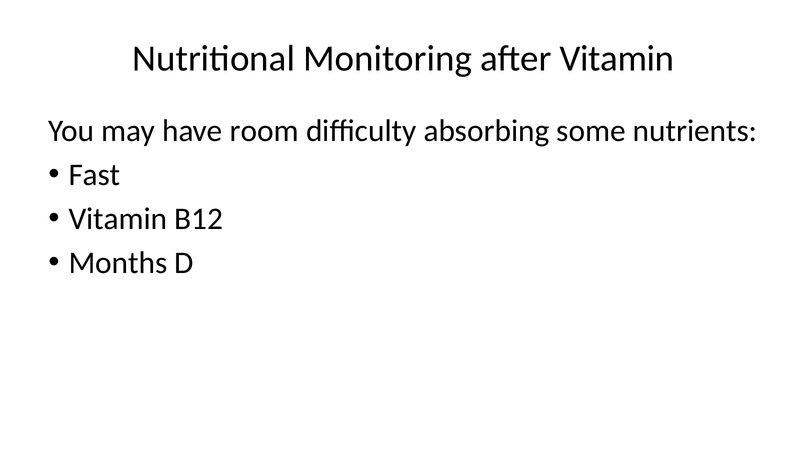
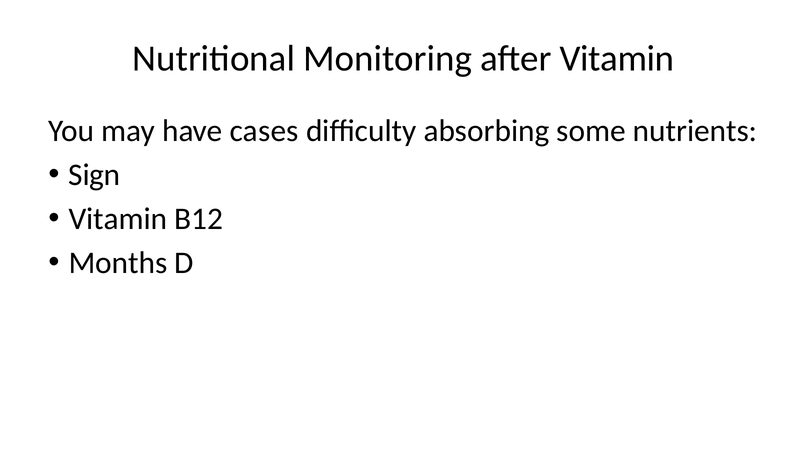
room: room -> cases
Fast: Fast -> Sign
